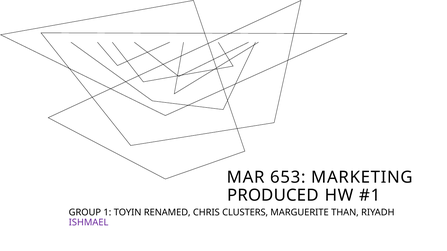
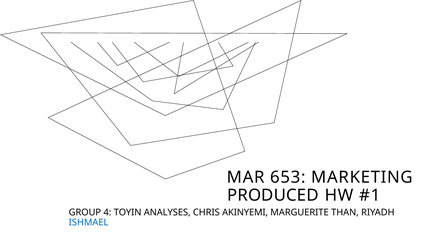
1: 1 -> 4
RENAMED: RENAMED -> ANALYSES
CLUSTERS: CLUSTERS -> AKINYEMI
ISHMAEL colour: purple -> blue
